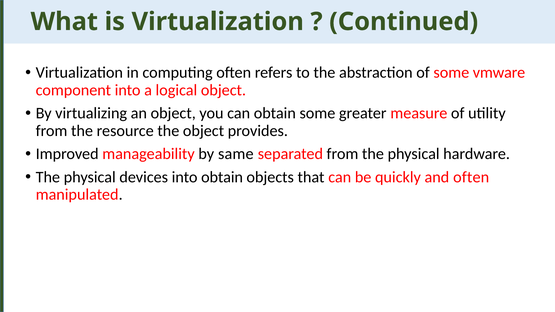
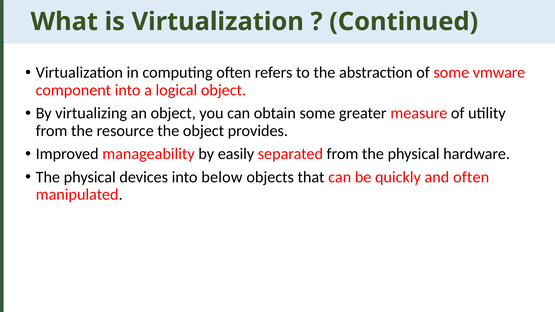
same: same -> easily
into obtain: obtain -> below
